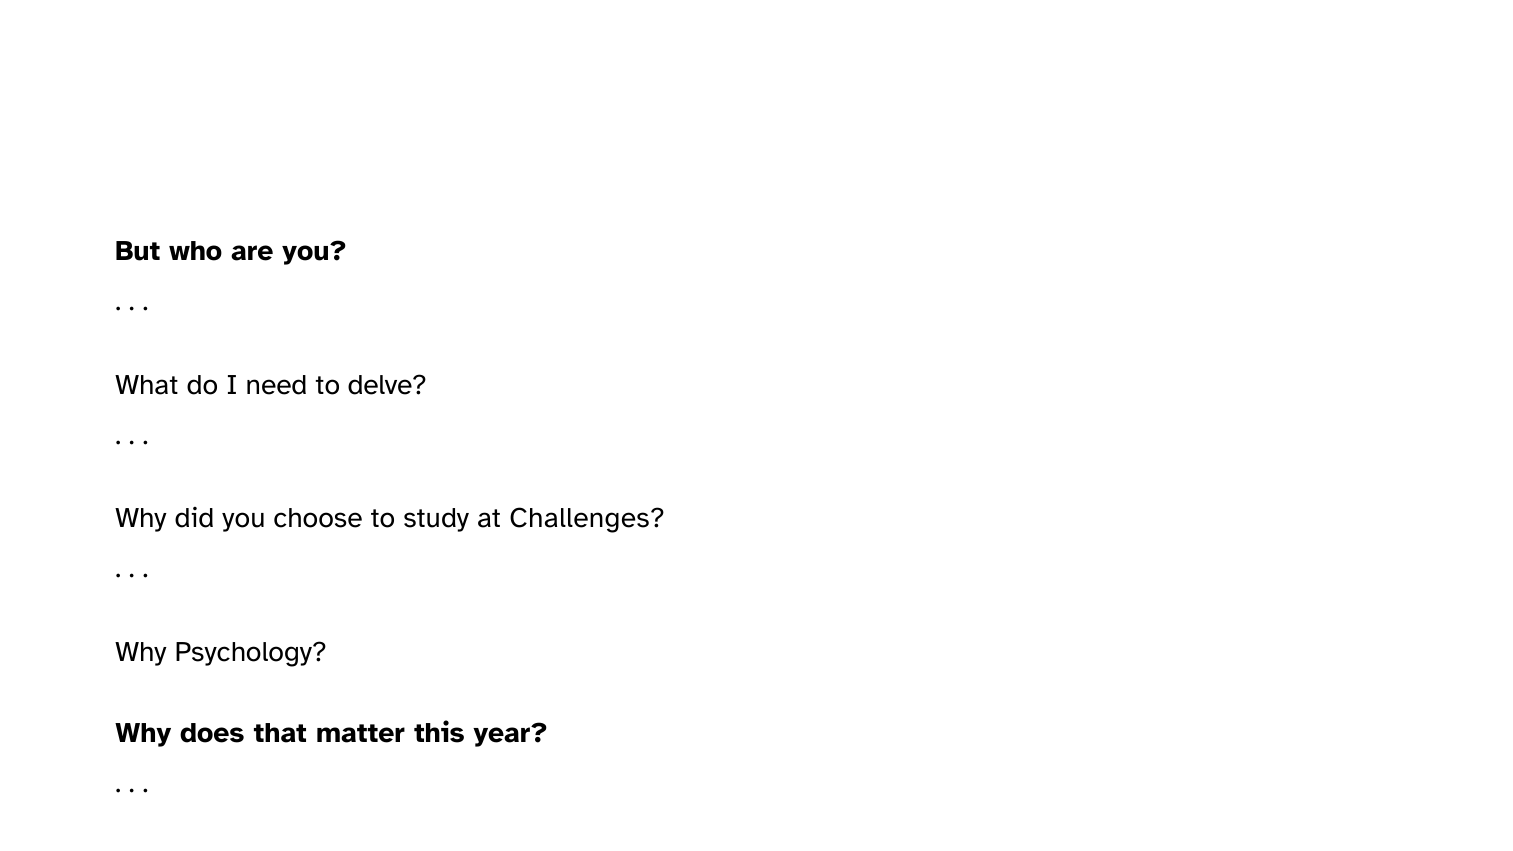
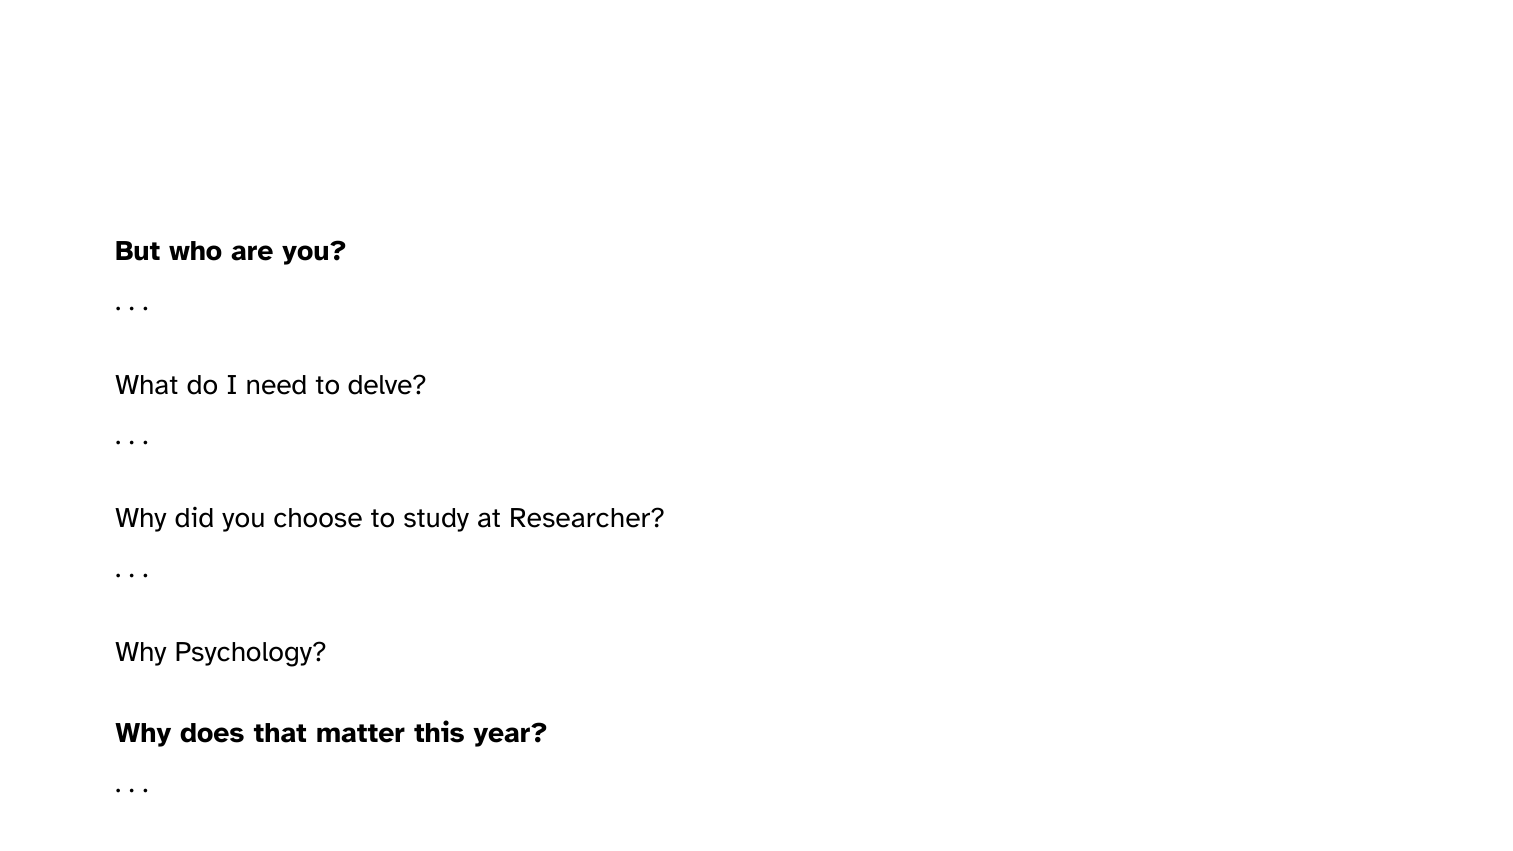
at Challenges: Challenges -> Researcher
